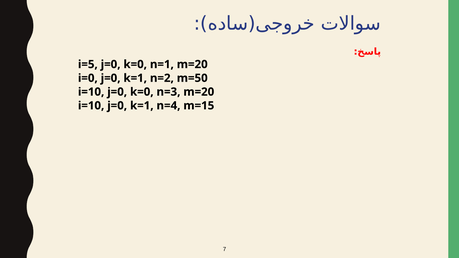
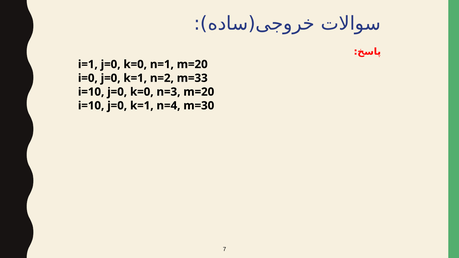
i=5: i=5 -> i=1
m=50: m=50 -> m=33
m=15: m=15 -> m=30
